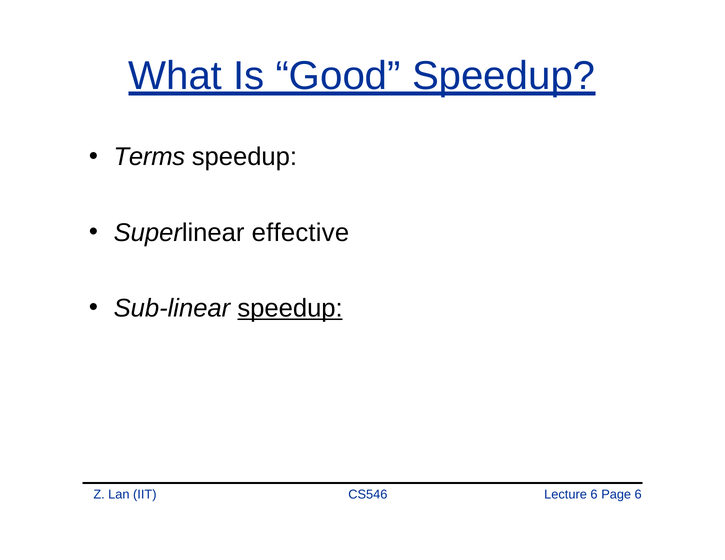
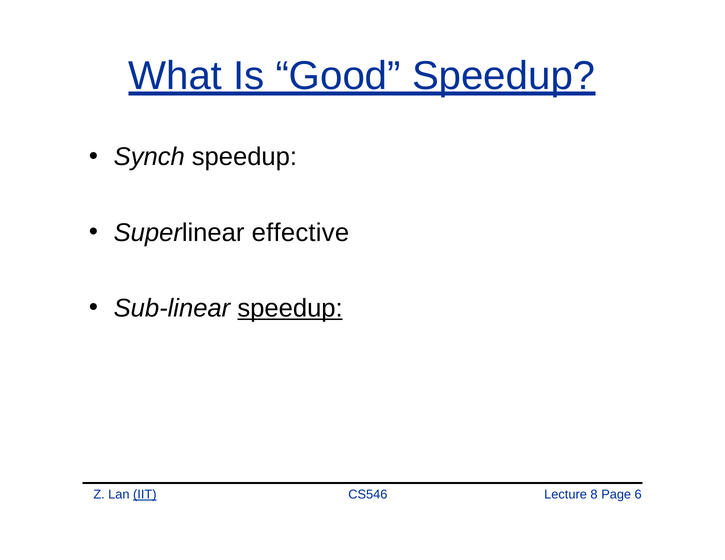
Terms: Terms -> Synch
IIT underline: none -> present
Lecture 6: 6 -> 8
